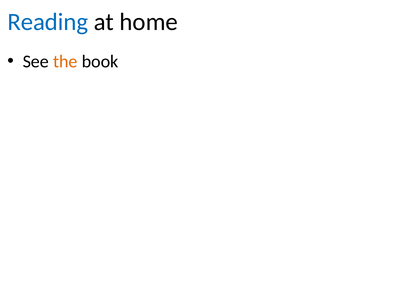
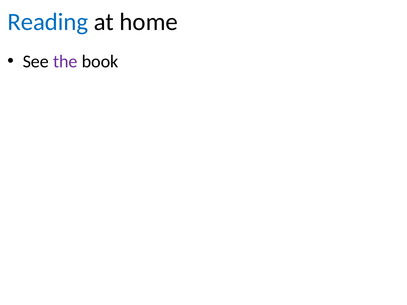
the colour: orange -> purple
